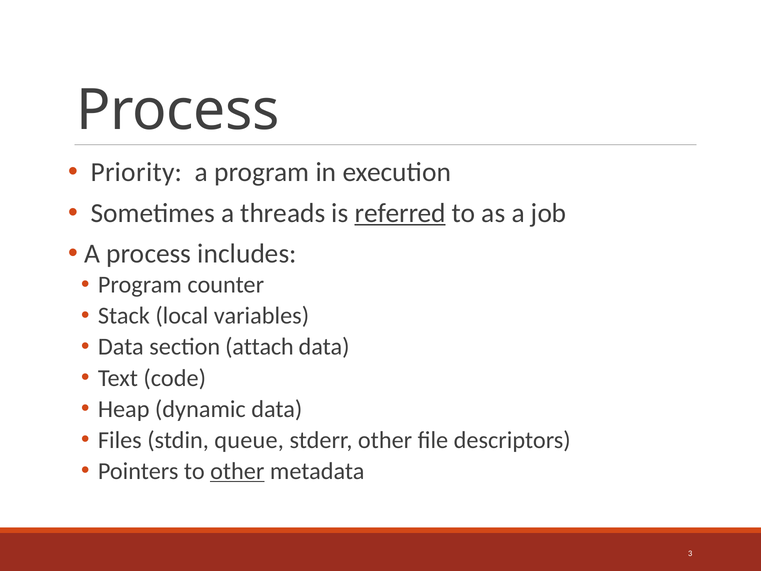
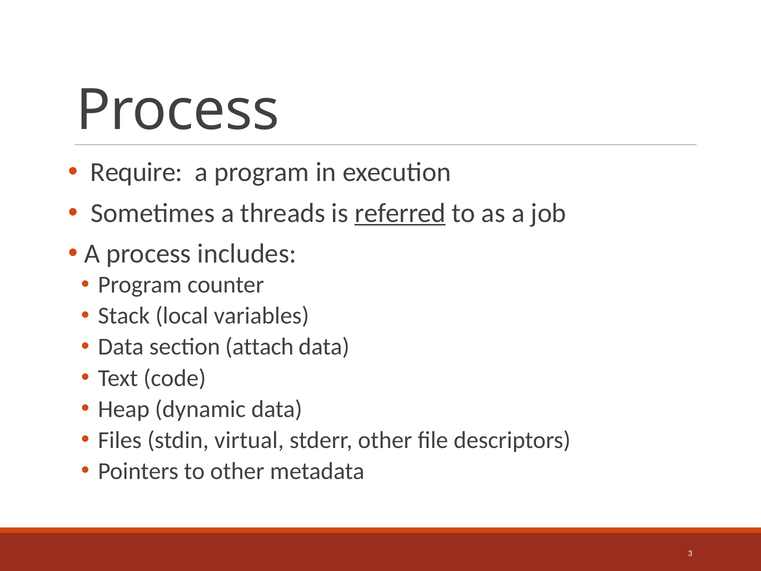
Priority: Priority -> Require
queue: queue -> virtual
other at (237, 471) underline: present -> none
